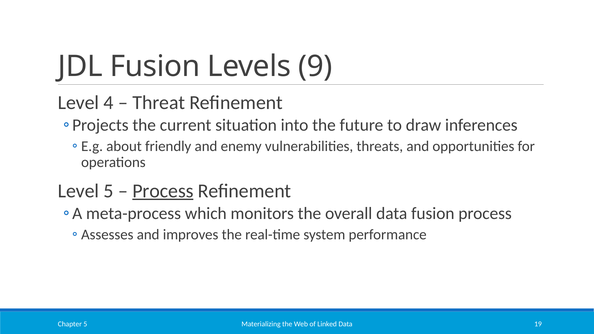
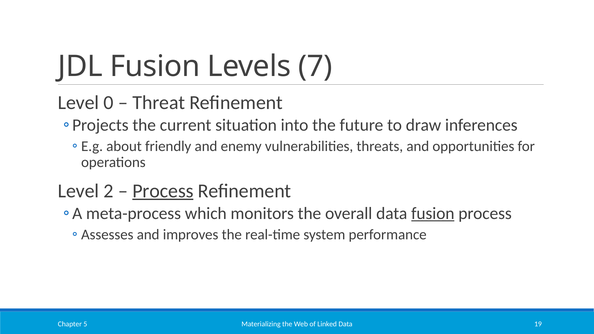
9: 9 -> 7
4: 4 -> 0
Level 5: 5 -> 2
fusion at (433, 214) underline: none -> present
